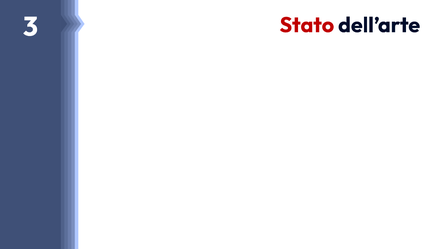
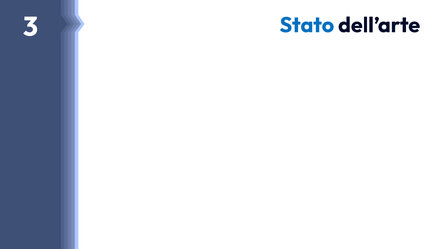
Stato colour: red -> blue
